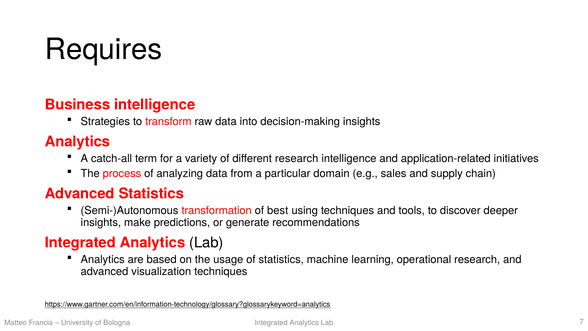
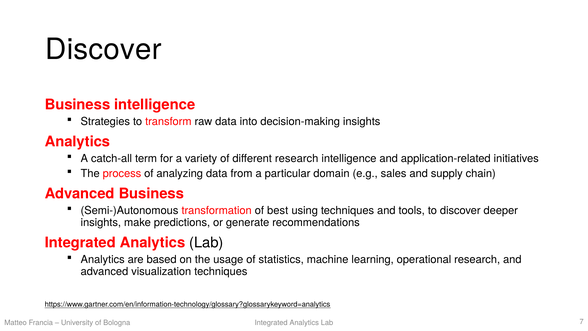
Requires at (104, 49): Requires -> Discover
Advanced Statistics: Statistics -> Business
